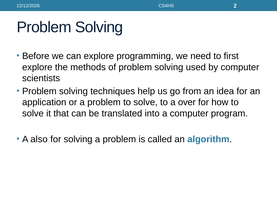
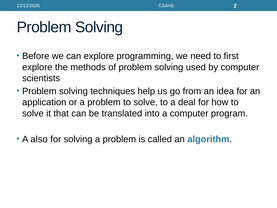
over: over -> deal
